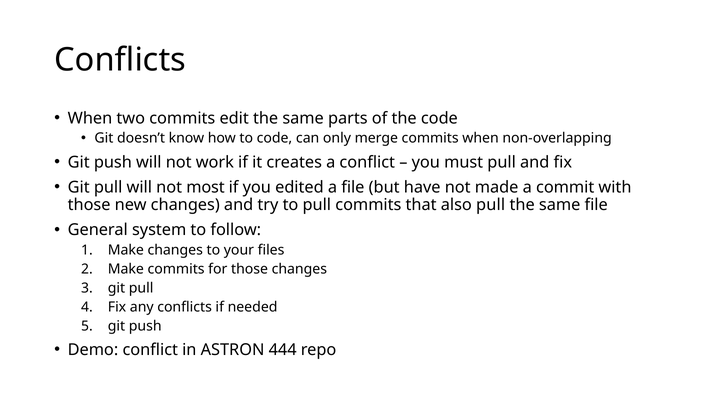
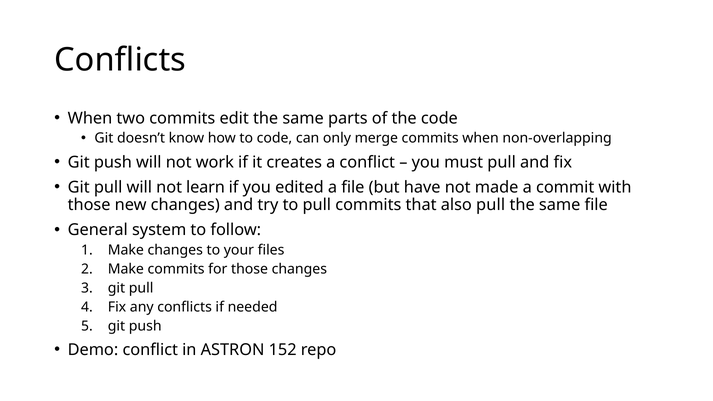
most: most -> learn
444: 444 -> 152
